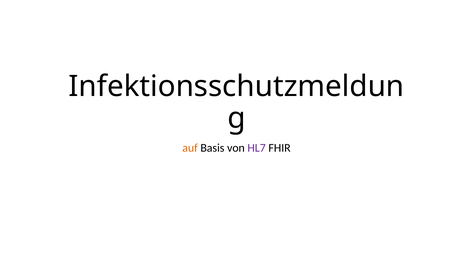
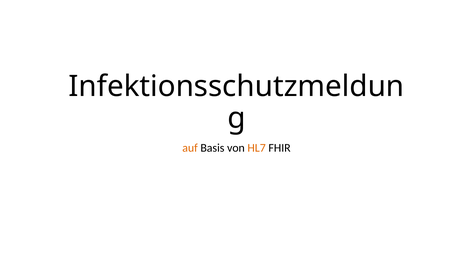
HL7 colour: purple -> orange
